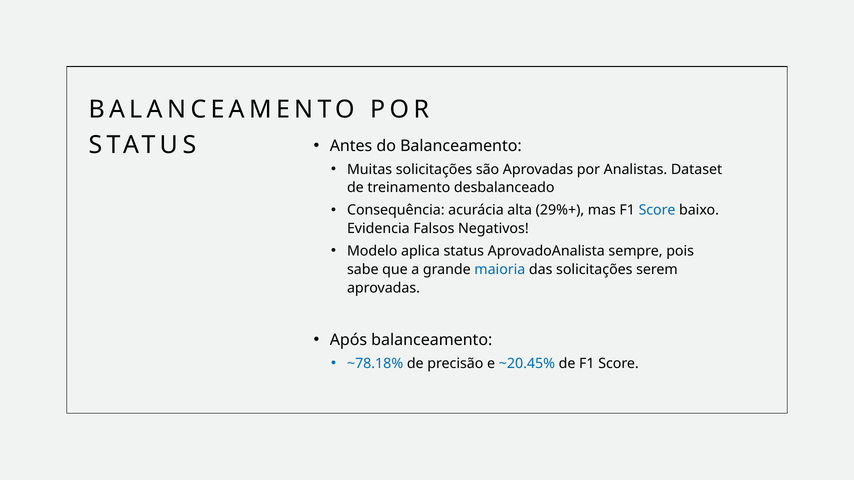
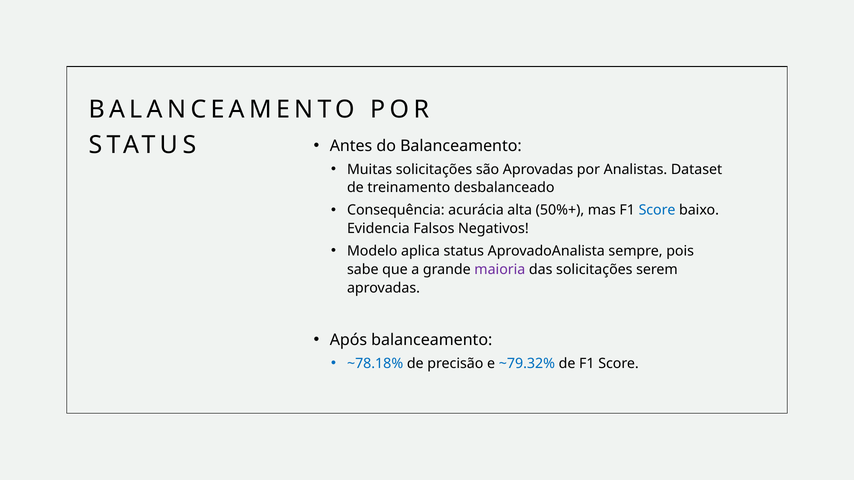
29%+: 29%+ -> 50%+
maioria colour: blue -> purple
~20.45%: ~20.45% -> ~79.32%
